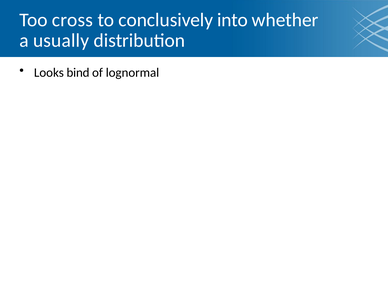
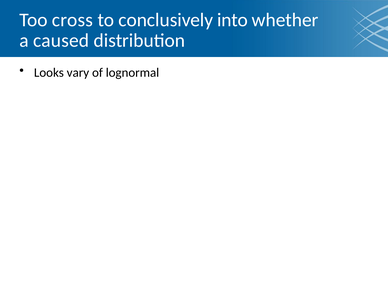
usually: usually -> caused
bind: bind -> vary
